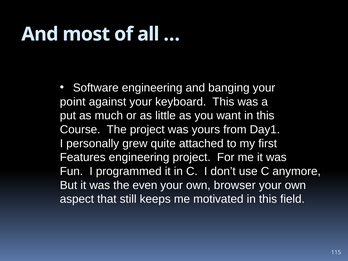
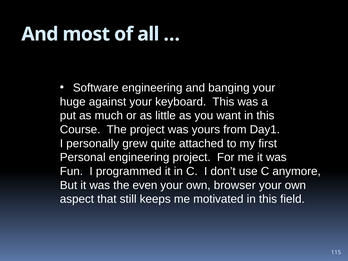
point: point -> huge
Features: Features -> Personal
